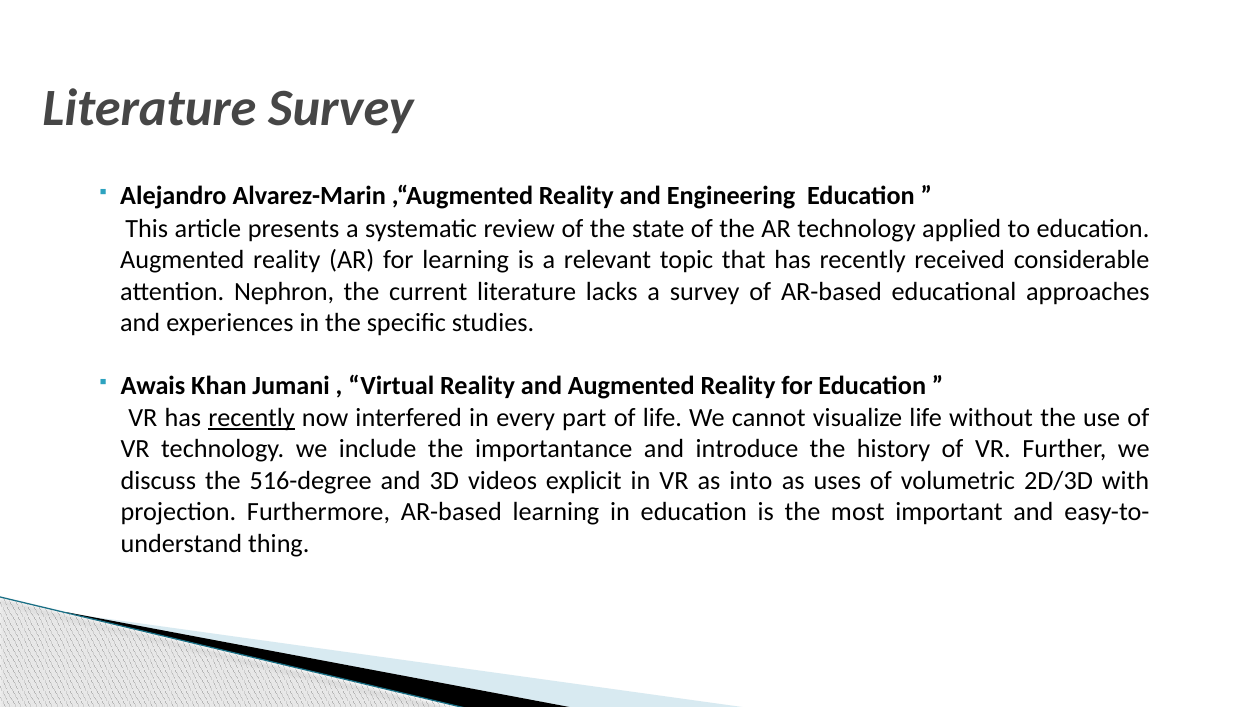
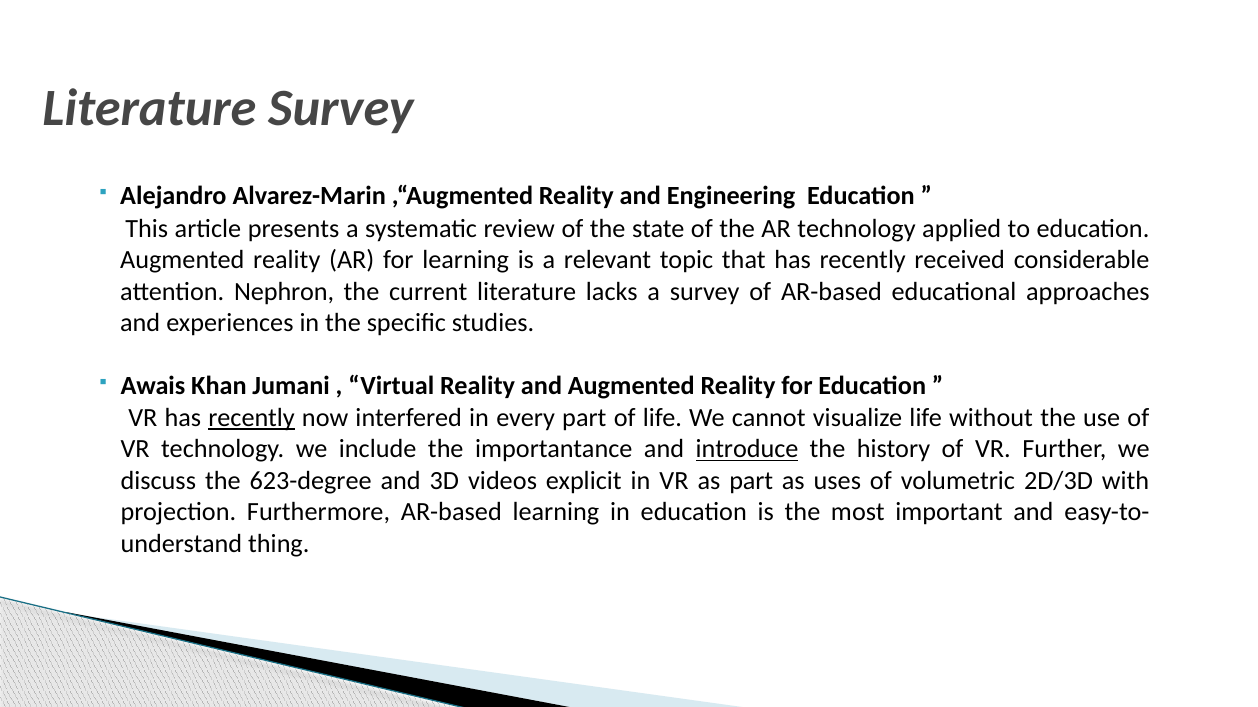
introduce underline: none -> present
516-degree: 516-degree -> 623-degree
as into: into -> part
